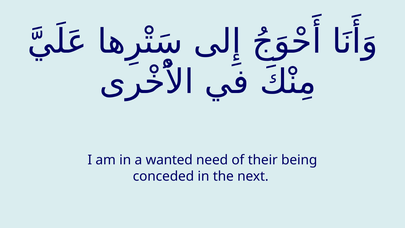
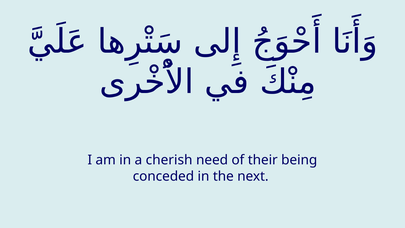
wanted: wanted -> cherish
